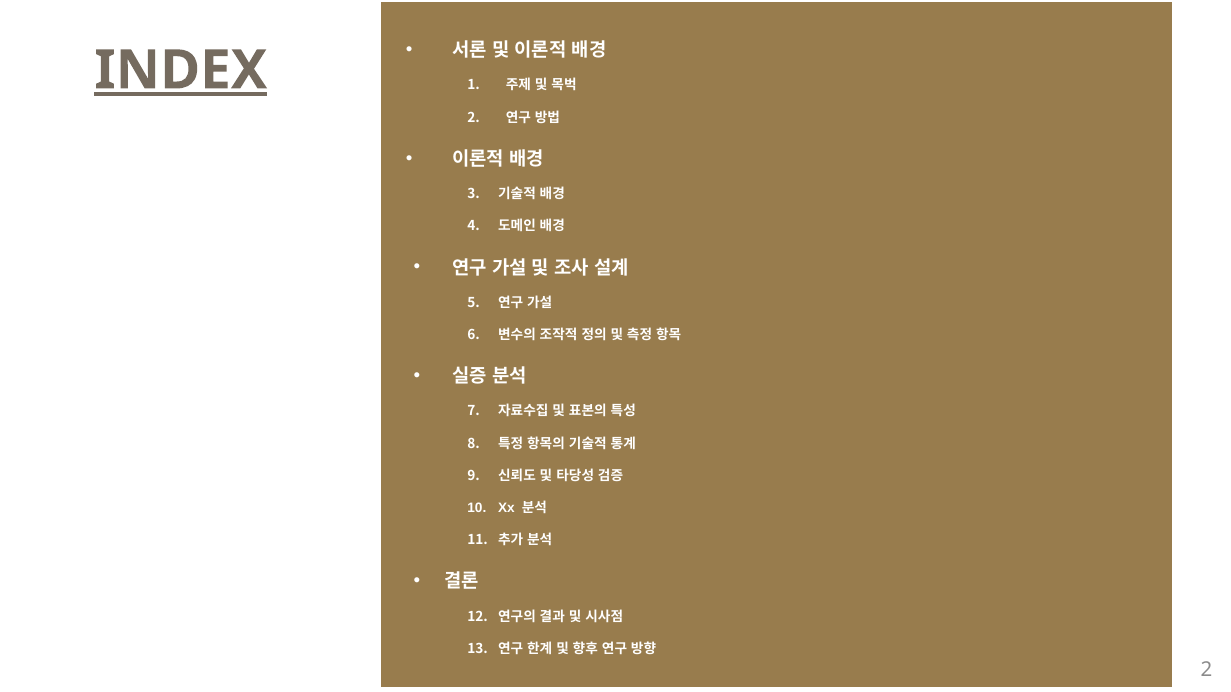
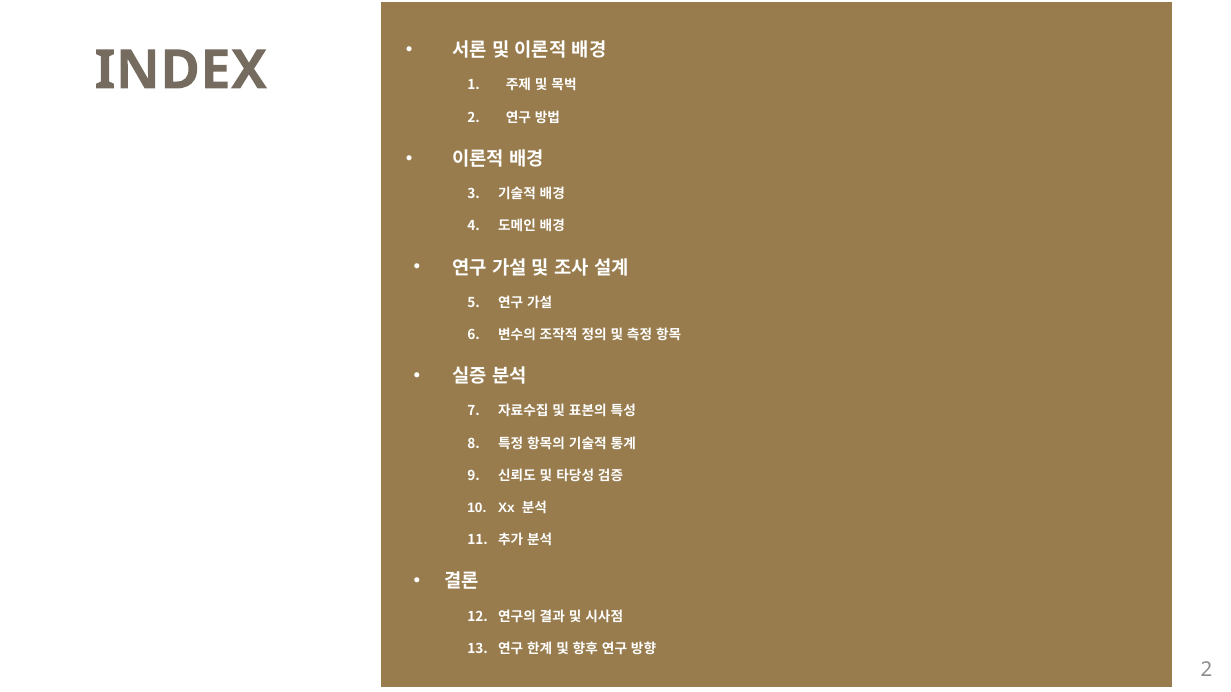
INDEX underline: present -> none
